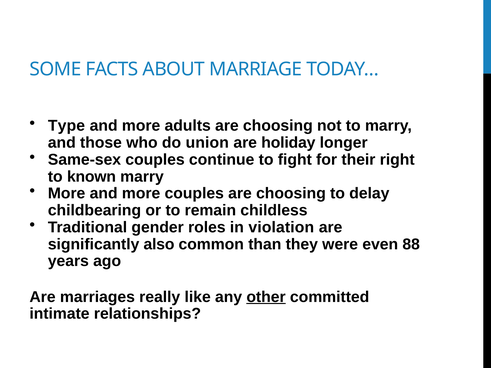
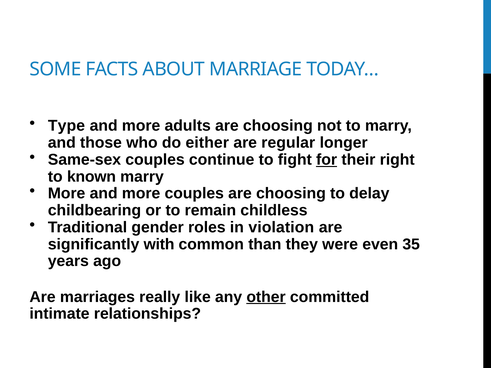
union: union -> either
holiday: holiday -> regular
for underline: none -> present
also: also -> with
88: 88 -> 35
